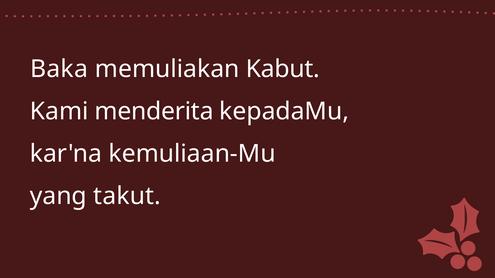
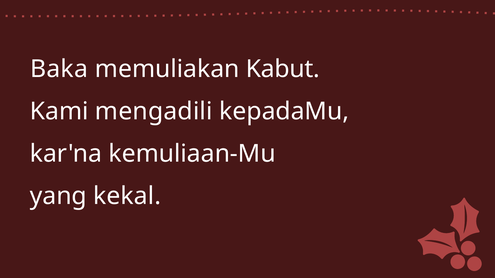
menderita: menderita -> mengadili
takut: takut -> kekal
